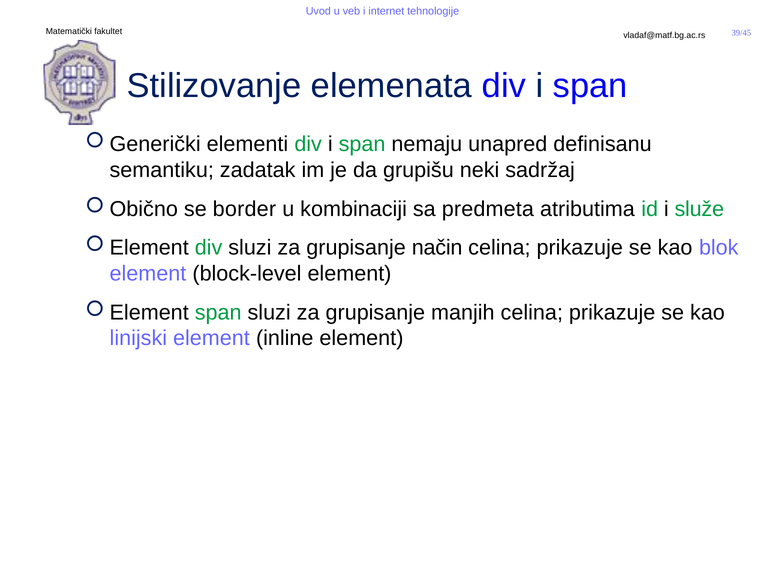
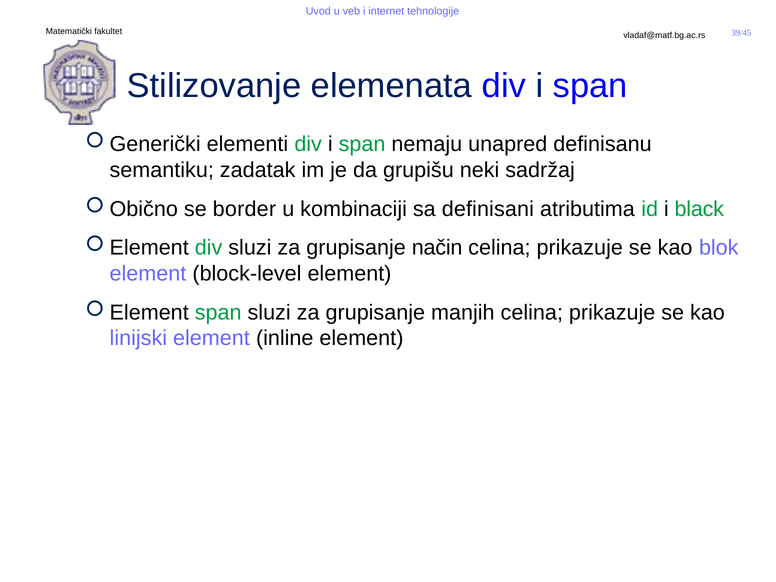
predmeta: predmeta -> definisani
služe: služe -> black
